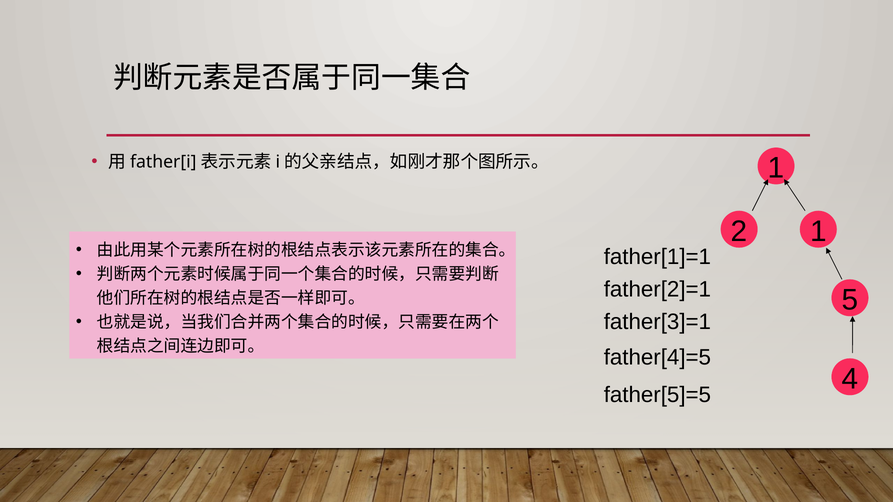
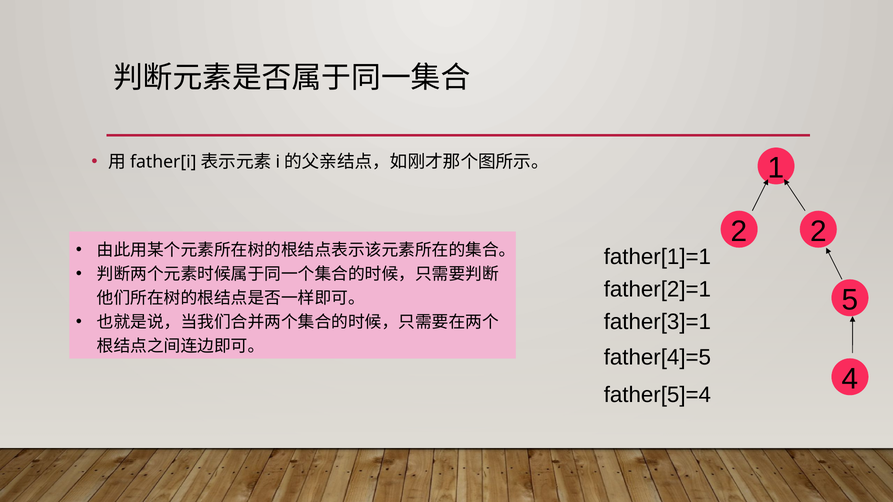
2 1: 1 -> 2
father[5]=5: father[5]=5 -> father[5]=4
